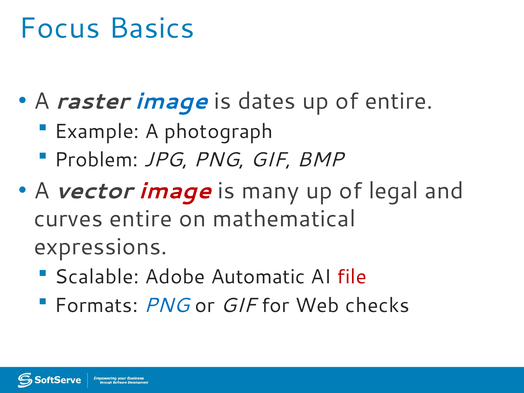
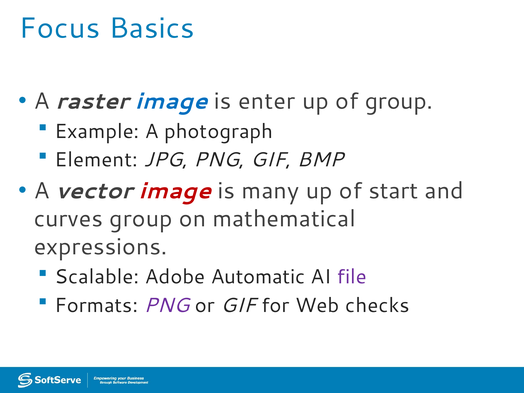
dates: dates -> enter
of entire: entire -> group
Problem: Problem -> Element
legal: legal -> start
curves entire: entire -> group
file colour: red -> purple
PNG at (167, 305) colour: blue -> purple
